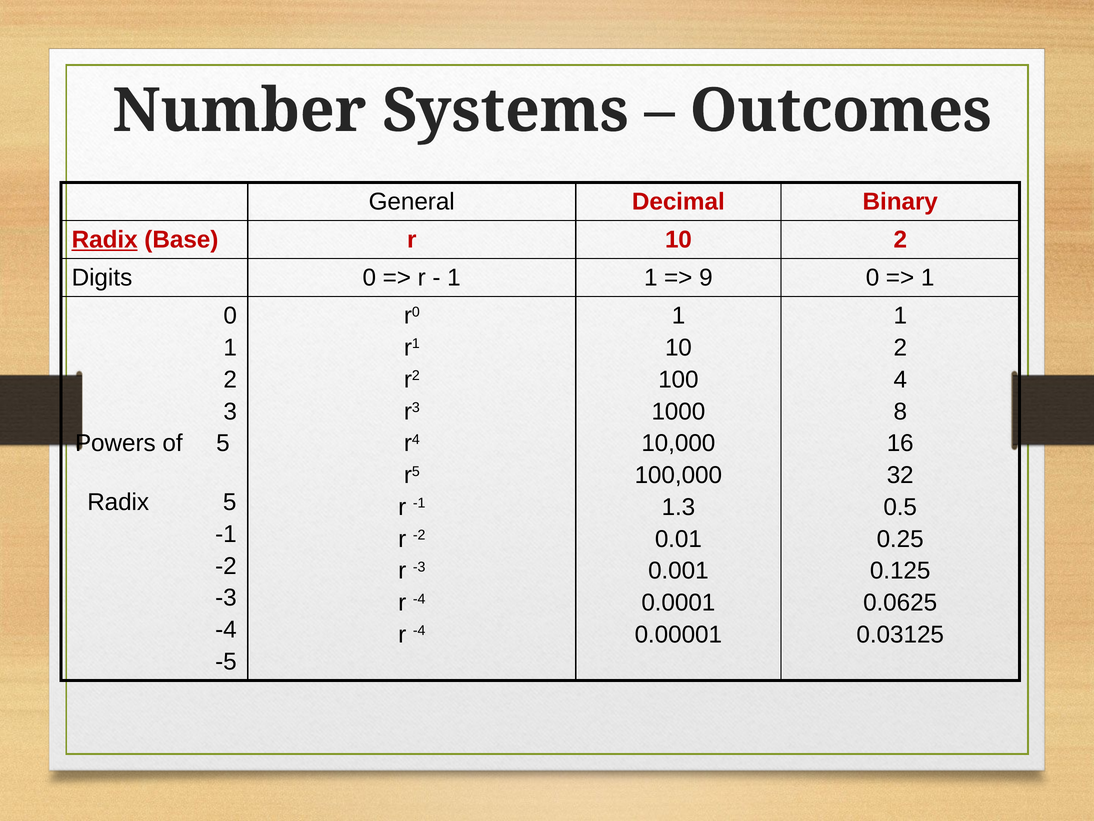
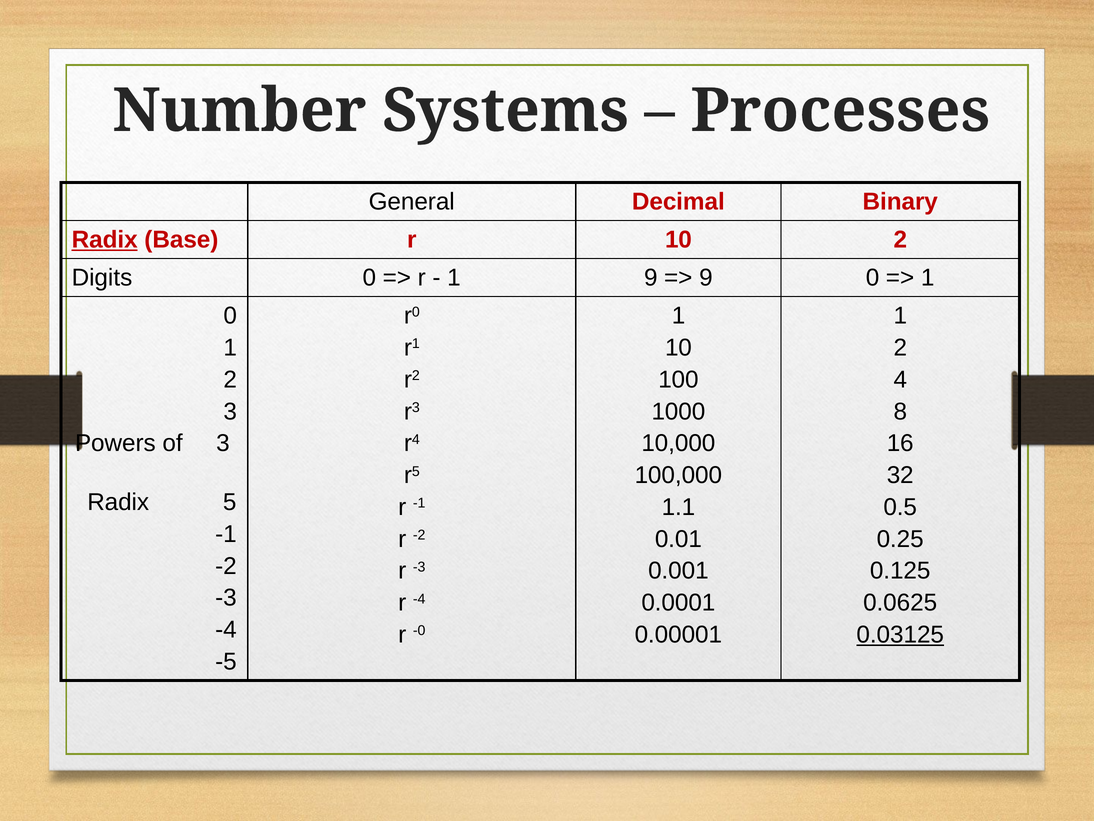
Outcomes: Outcomes -> Processes
1 1: 1 -> 9
of 5: 5 -> 3
1.3: 1.3 -> 1.1
-4 at (419, 630): -4 -> -0
0.03125 underline: none -> present
